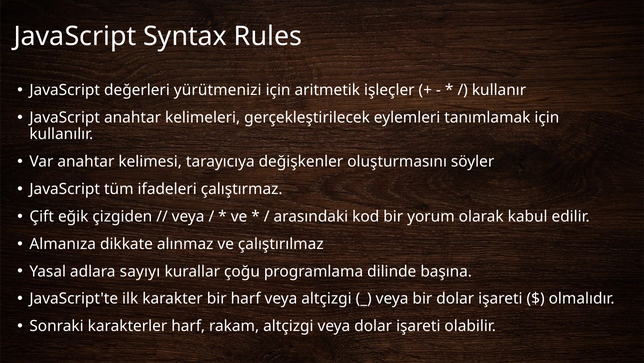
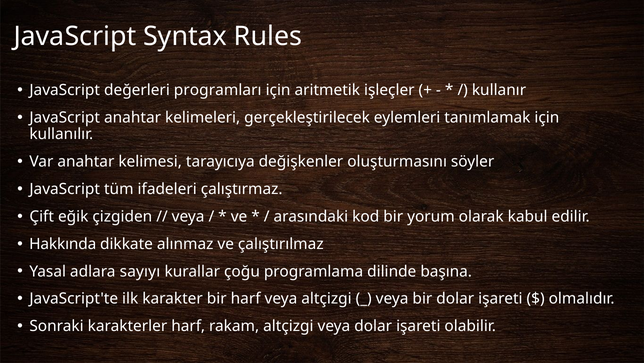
yürütmenizi: yürütmenizi -> programları
Almanıza: Almanıza -> Hakkında
